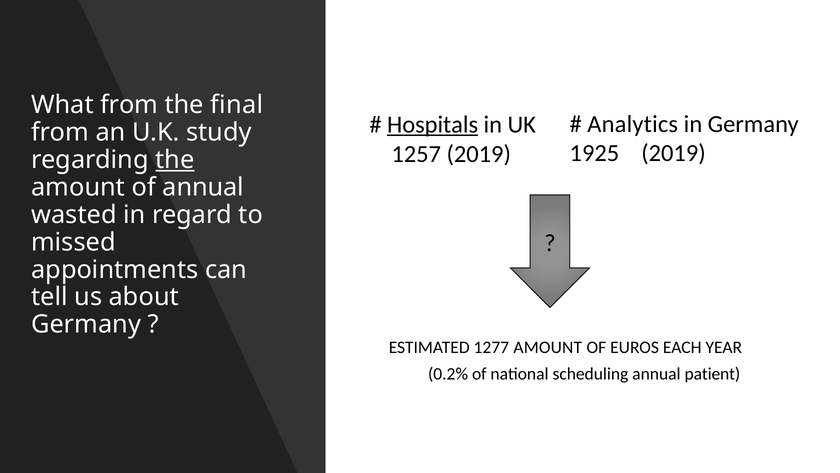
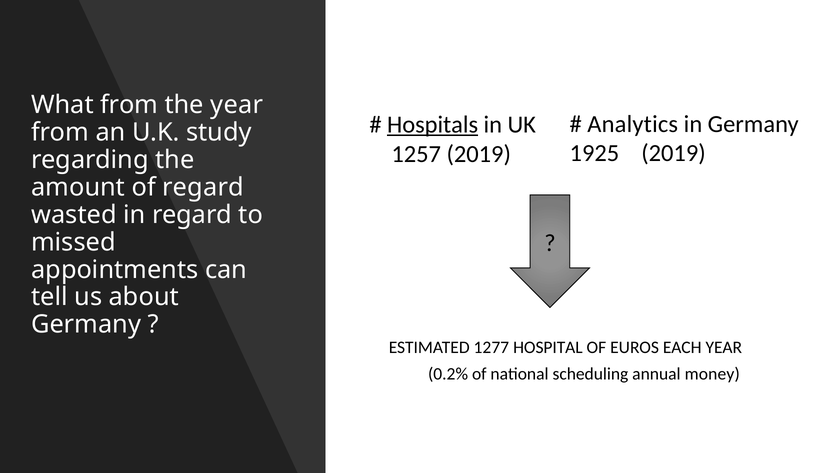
the final: final -> year
the at (175, 160) underline: present -> none
of annual: annual -> regard
1277 AMOUNT: AMOUNT -> HOSPITAL
patient: patient -> money
